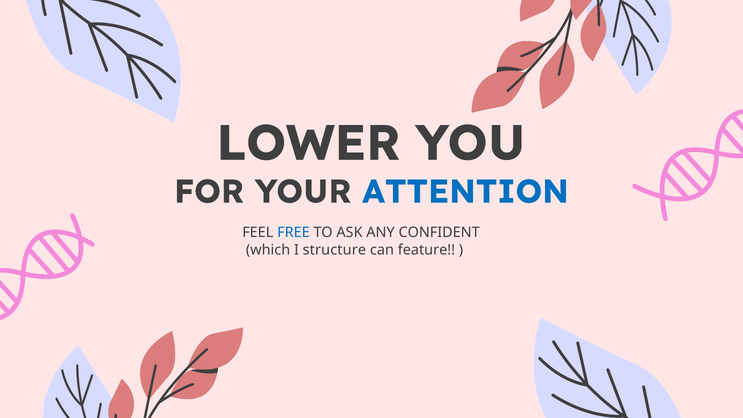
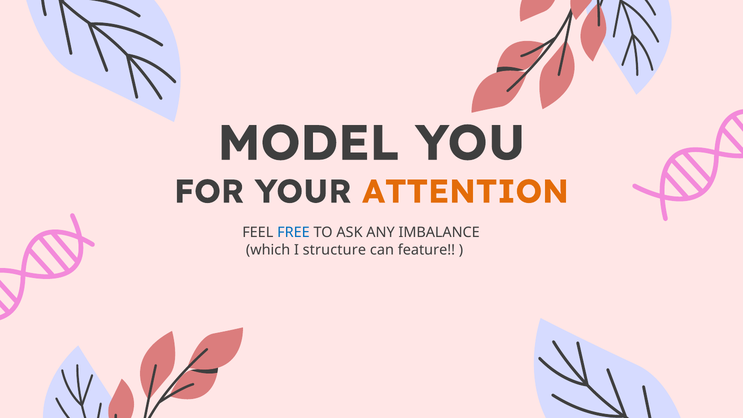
LOWER: LOWER -> MODEL
ATTENTION colour: blue -> orange
CONFIDENT: CONFIDENT -> IMBALANCE
